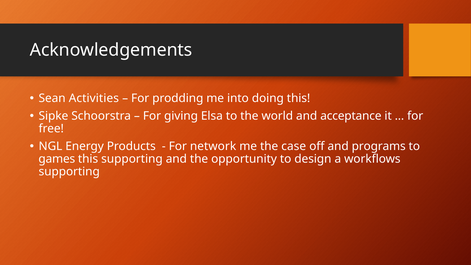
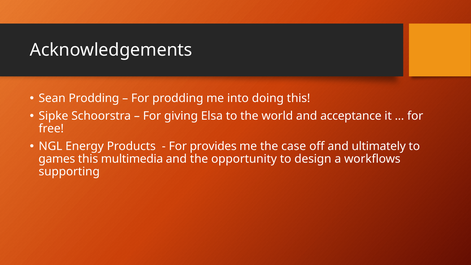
Sean Activities: Activities -> Prodding
network: network -> provides
programs: programs -> ultimately
this supporting: supporting -> multimedia
